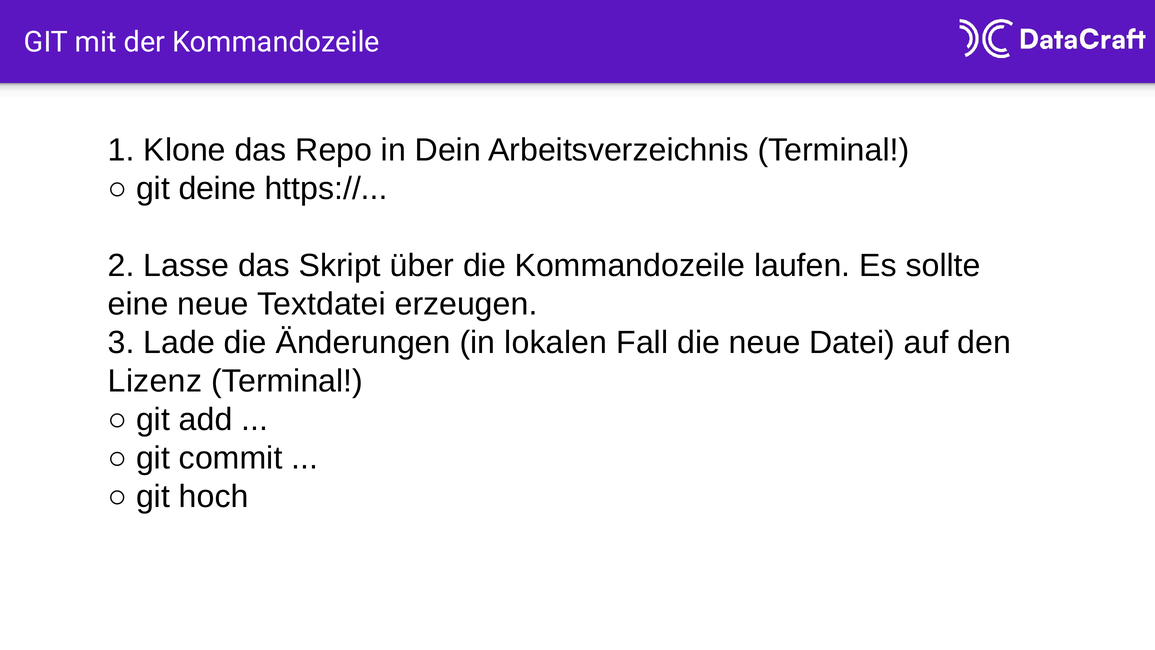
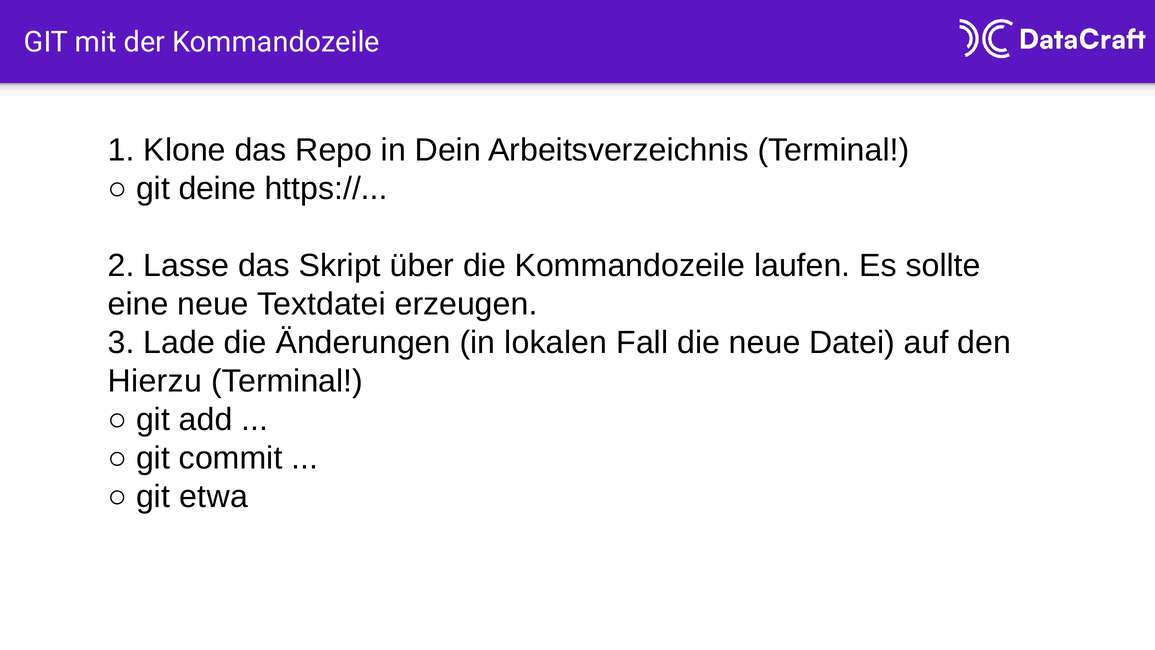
Lizenz: Lizenz -> Hierzu
hoch: hoch -> etwa
